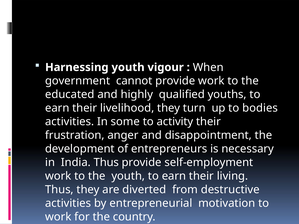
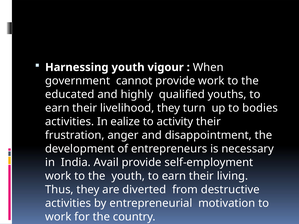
some: some -> ealize
India Thus: Thus -> Avail
